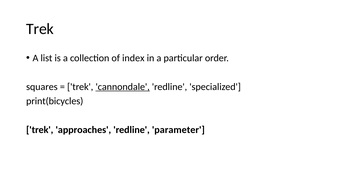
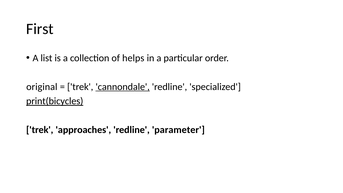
Trek at (40, 29): Trek -> First
index: index -> helps
squares: squares -> original
print(bicycles underline: none -> present
